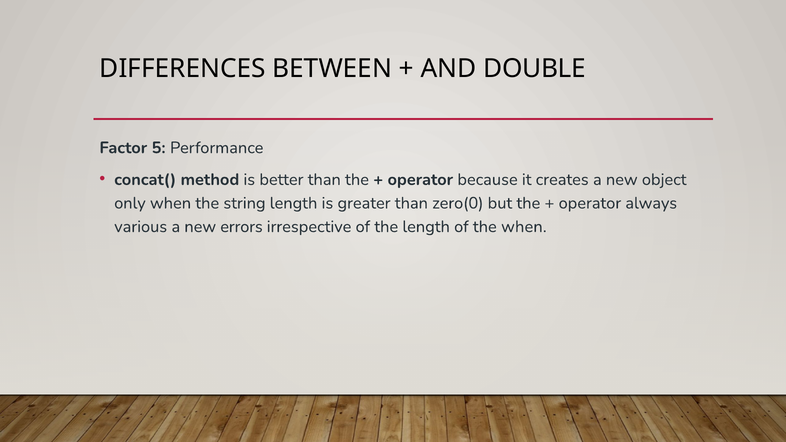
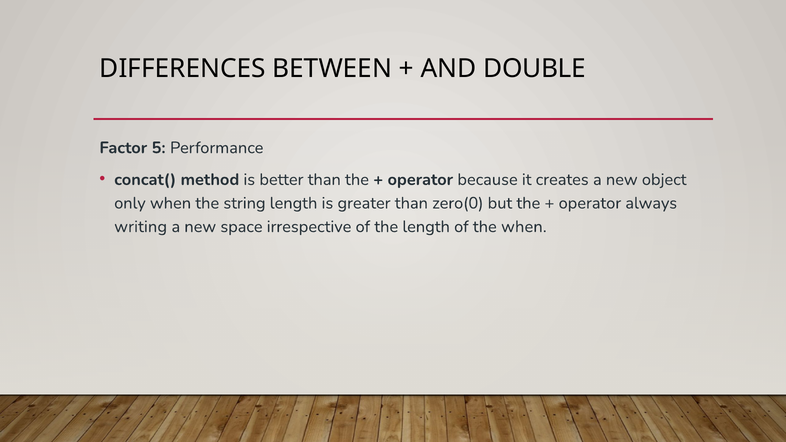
various: various -> writing
errors: errors -> space
